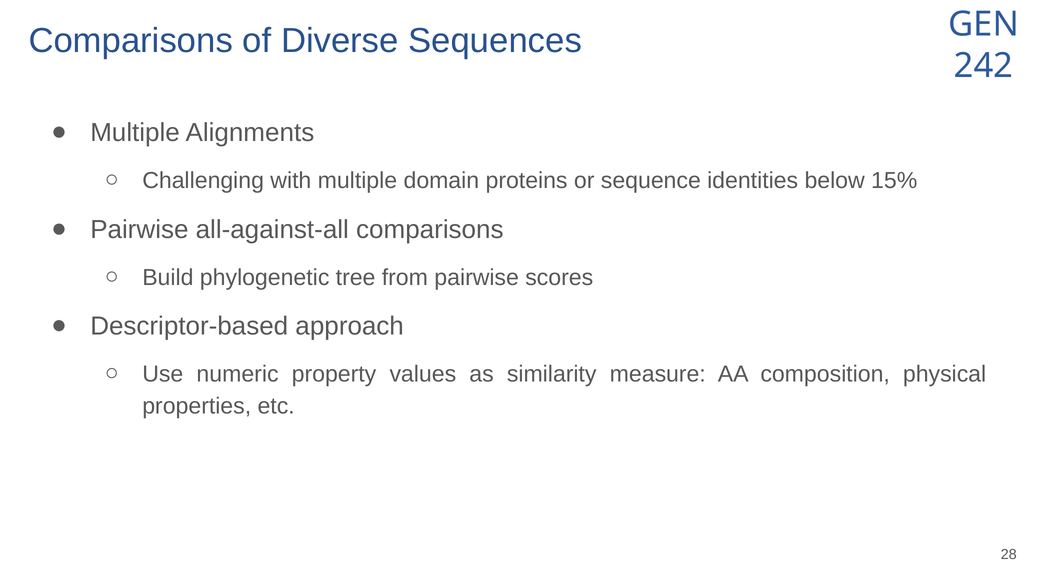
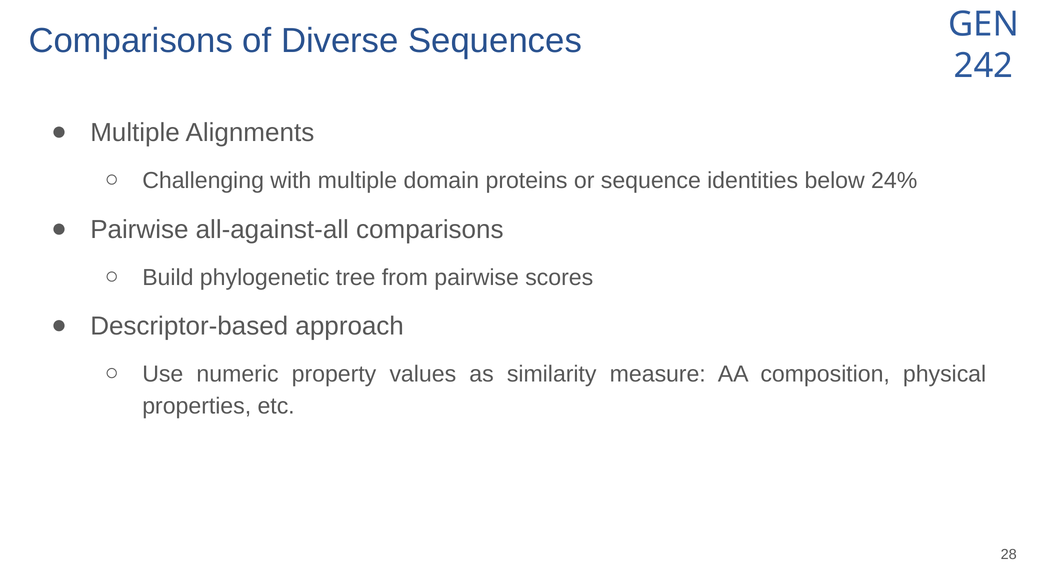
15%: 15% -> 24%
